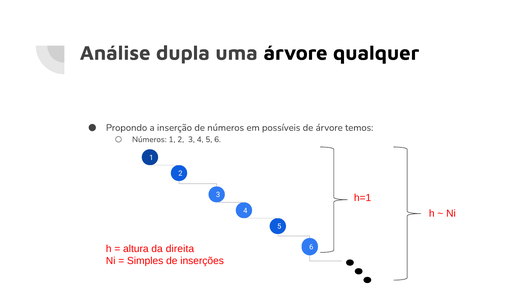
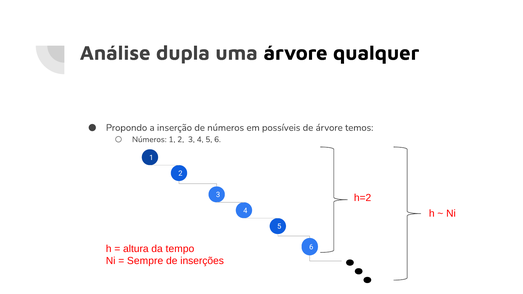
h=1: h=1 -> h=2
direita: direita -> tempo
Simples: Simples -> Sempre
